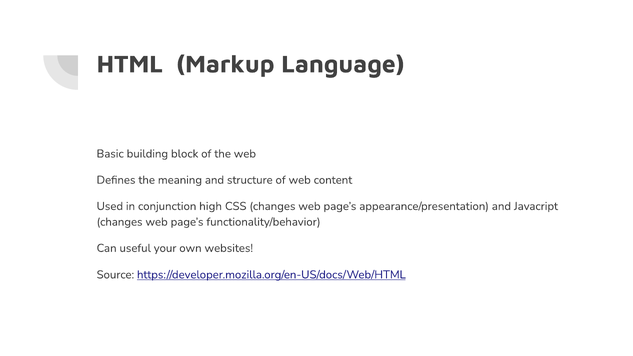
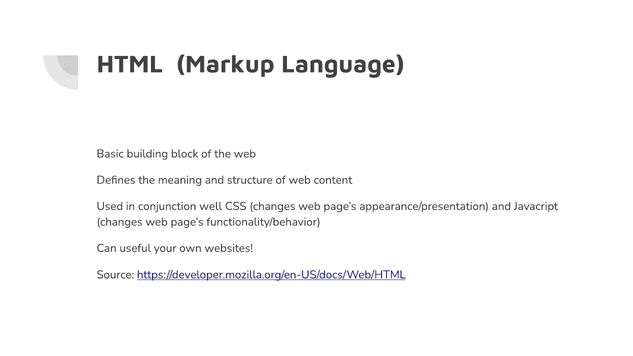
high: high -> well
